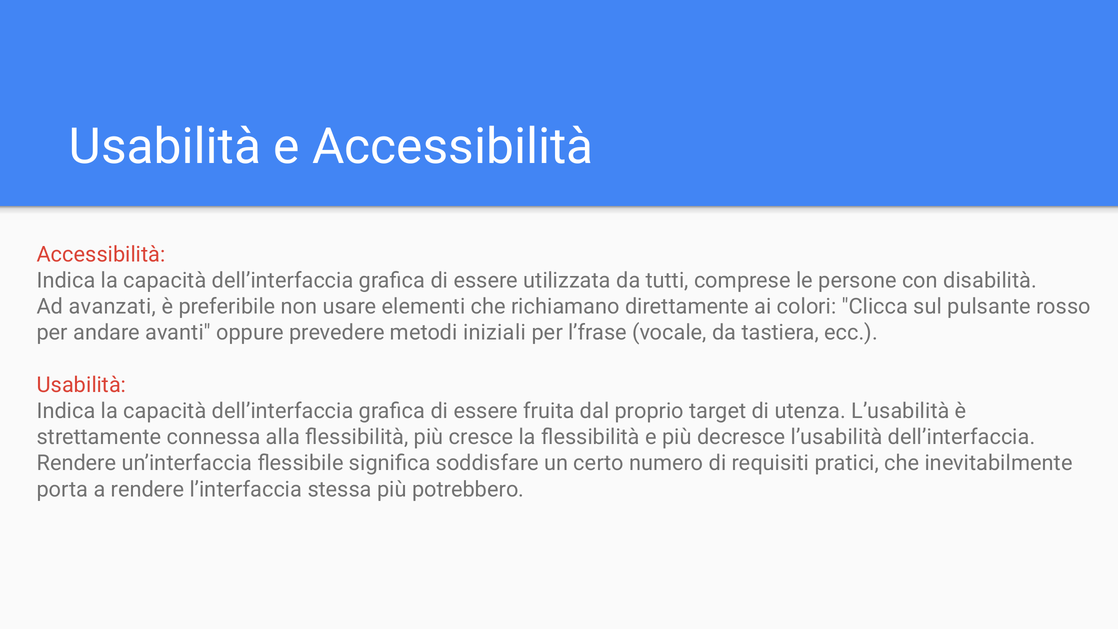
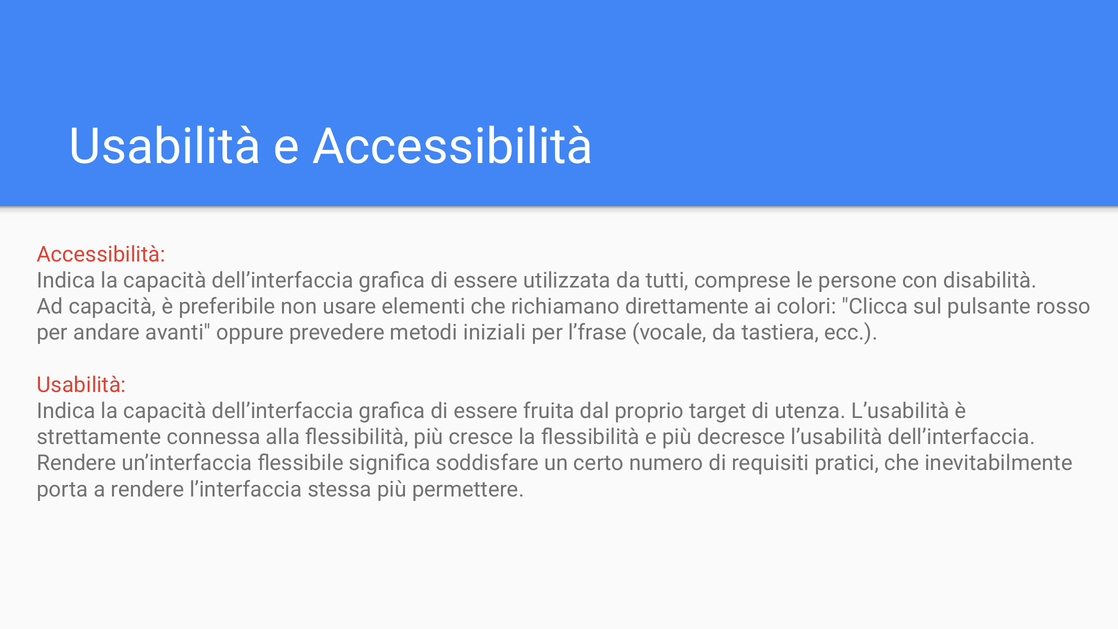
Ad avanzati: avanzati -> capacità
potrebbero: potrebbero -> permettere
